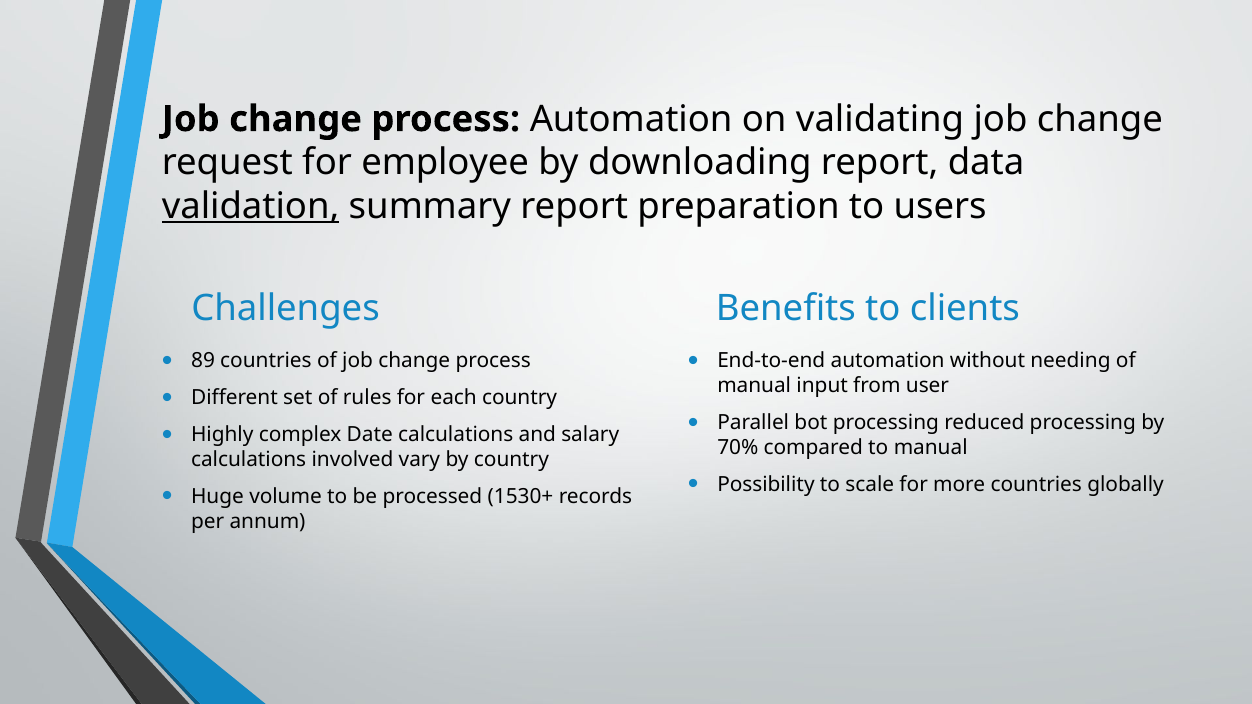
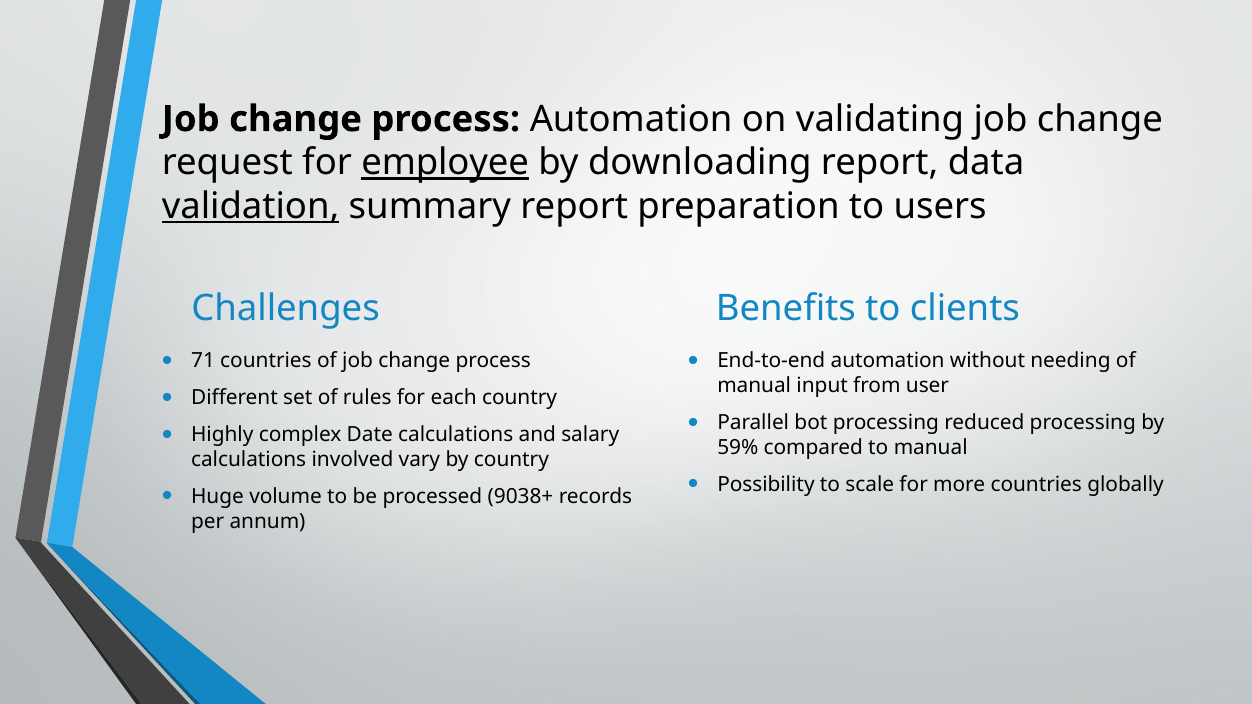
employee underline: none -> present
89: 89 -> 71
70%: 70% -> 59%
1530+: 1530+ -> 9038+
